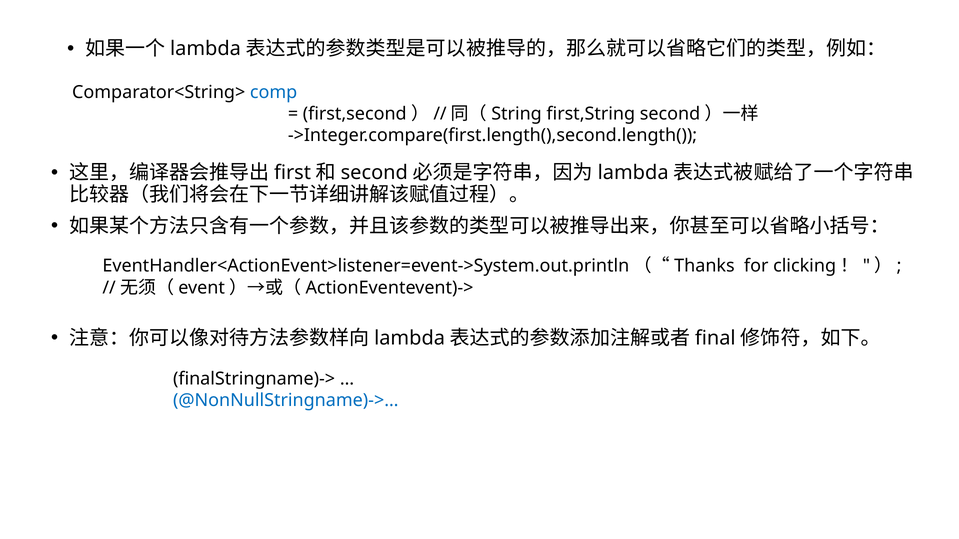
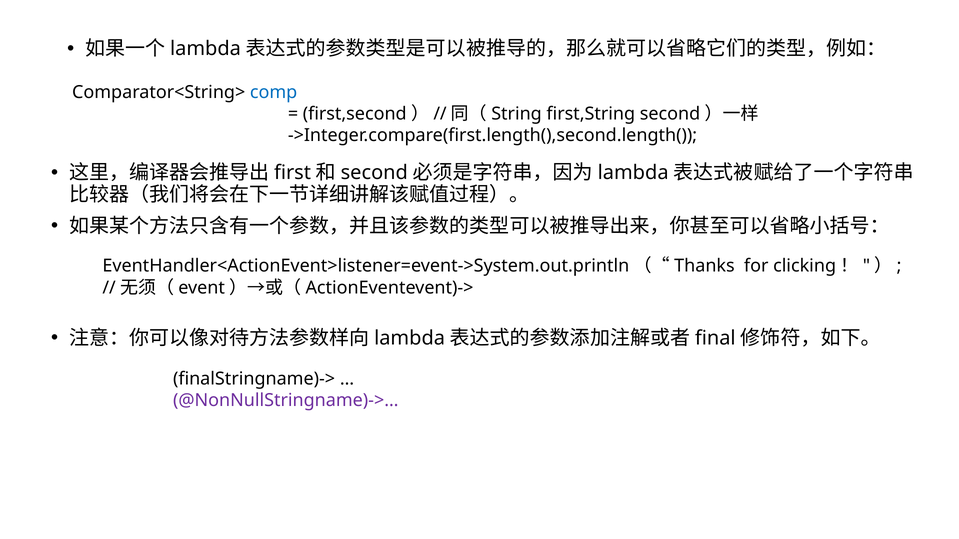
@NonNullStringname)->… colour: blue -> purple
